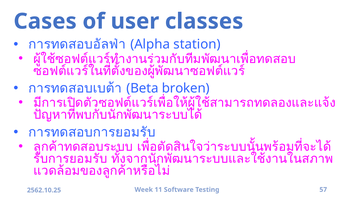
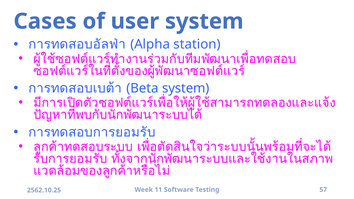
user classes: classes -> system
Beta broken: broken -> system
